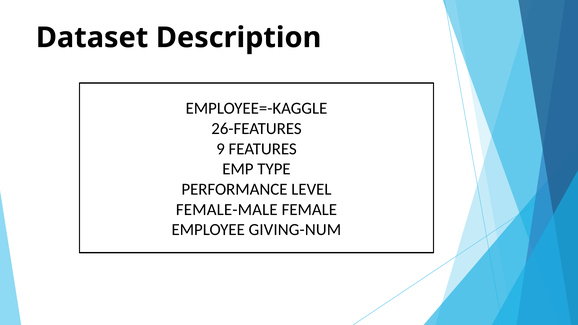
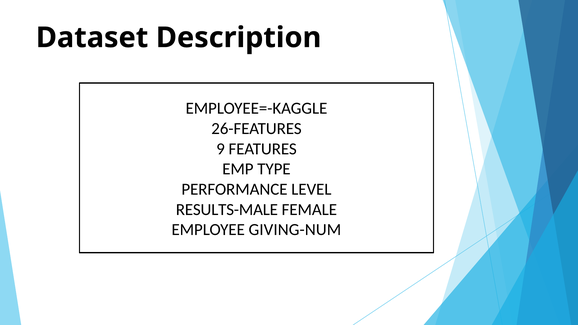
FEMALE-MALE: FEMALE-MALE -> RESULTS-MALE
